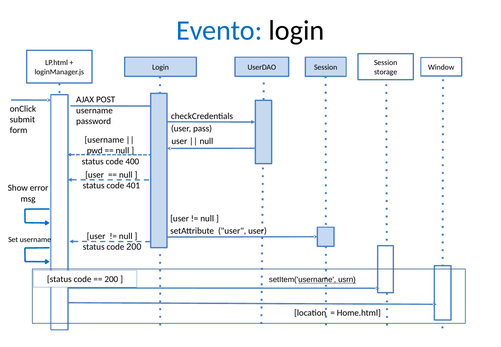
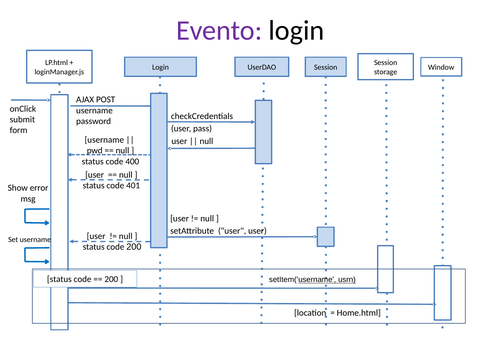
Evento colour: blue -> purple
